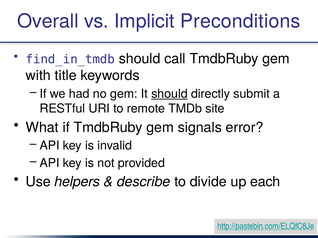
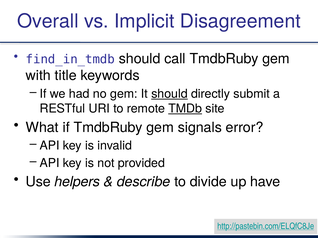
Preconditions: Preconditions -> Disagreement
TMDb underline: none -> present
each: each -> have
